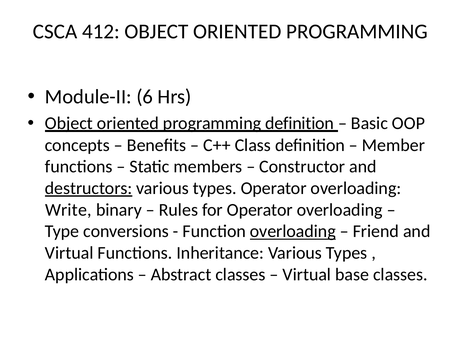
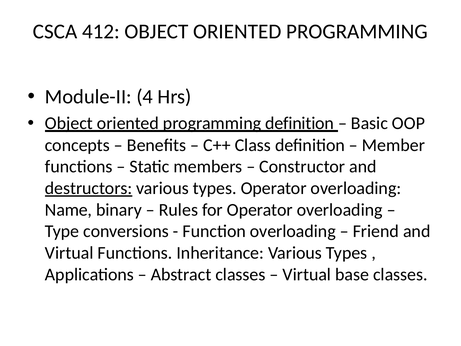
6: 6 -> 4
Write: Write -> Name
overloading at (293, 231) underline: present -> none
